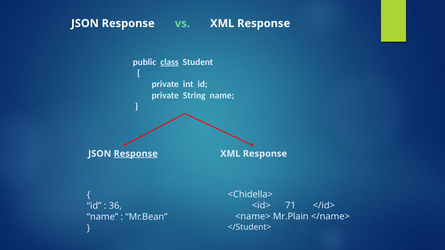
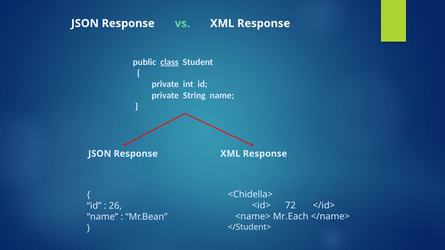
Response at (136, 154) underline: present -> none
71: 71 -> 72
36: 36 -> 26
Mr.Plain: Mr.Plain -> Mr.Each
